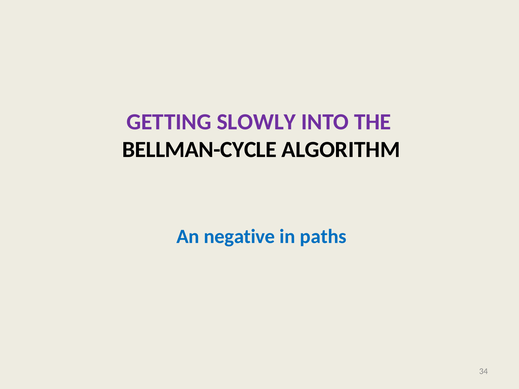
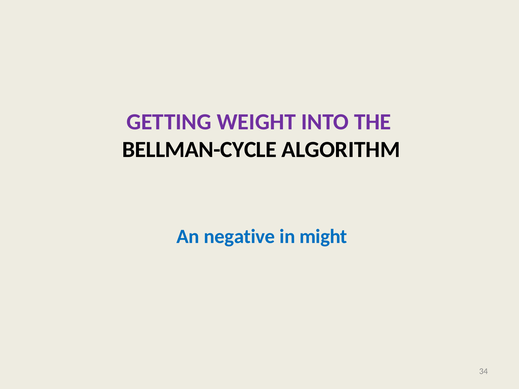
SLOWLY: SLOWLY -> WEIGHT
paths: paths -> might
